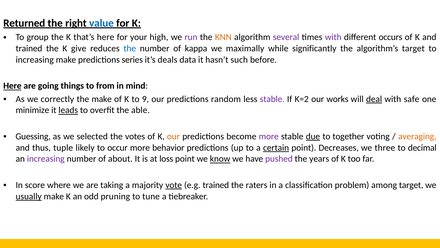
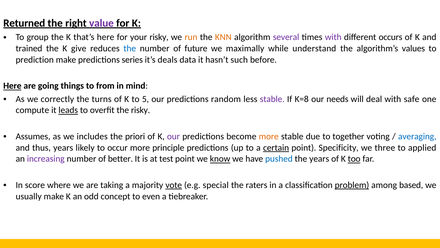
value colour: blue -> purple
your high: high -> risky
run colour: purple -> orange
kappa: kappa -> future
significantly: significantly -> understand
algorithm’s target: target -> values
increasing at (35, 60): increasing -> prediction
the make: make -> turns
9: 9 -> 5
K=2: K=2 -> K=8
works: works -> needs
deal underline: present -> none
minimize: minimize -> compute
the able: able -> risky
Guessing: Guessing -> Assumes
selected: selected -> includes
votes: votes -> priori
our at (173, 136) colour: orange -> purple
more at (269, 136) colour: purple -> orange
due underline: present -> none
averaging colour: orange -> blue
thus tuple: tuple -> years
behavior: behavior -> principle
Decreases: Decreases -> Specificity
decimal: decimal -> applied
about: about -> better
loss: loss -> test
pushed colour: purple -> blue
too underline: none -> present
e.g trained: trained -> special
problem underline: none -> present
among target: target -> based
usually underline: present -> none
pruning: pruning -> concept
tune: tune -> even
